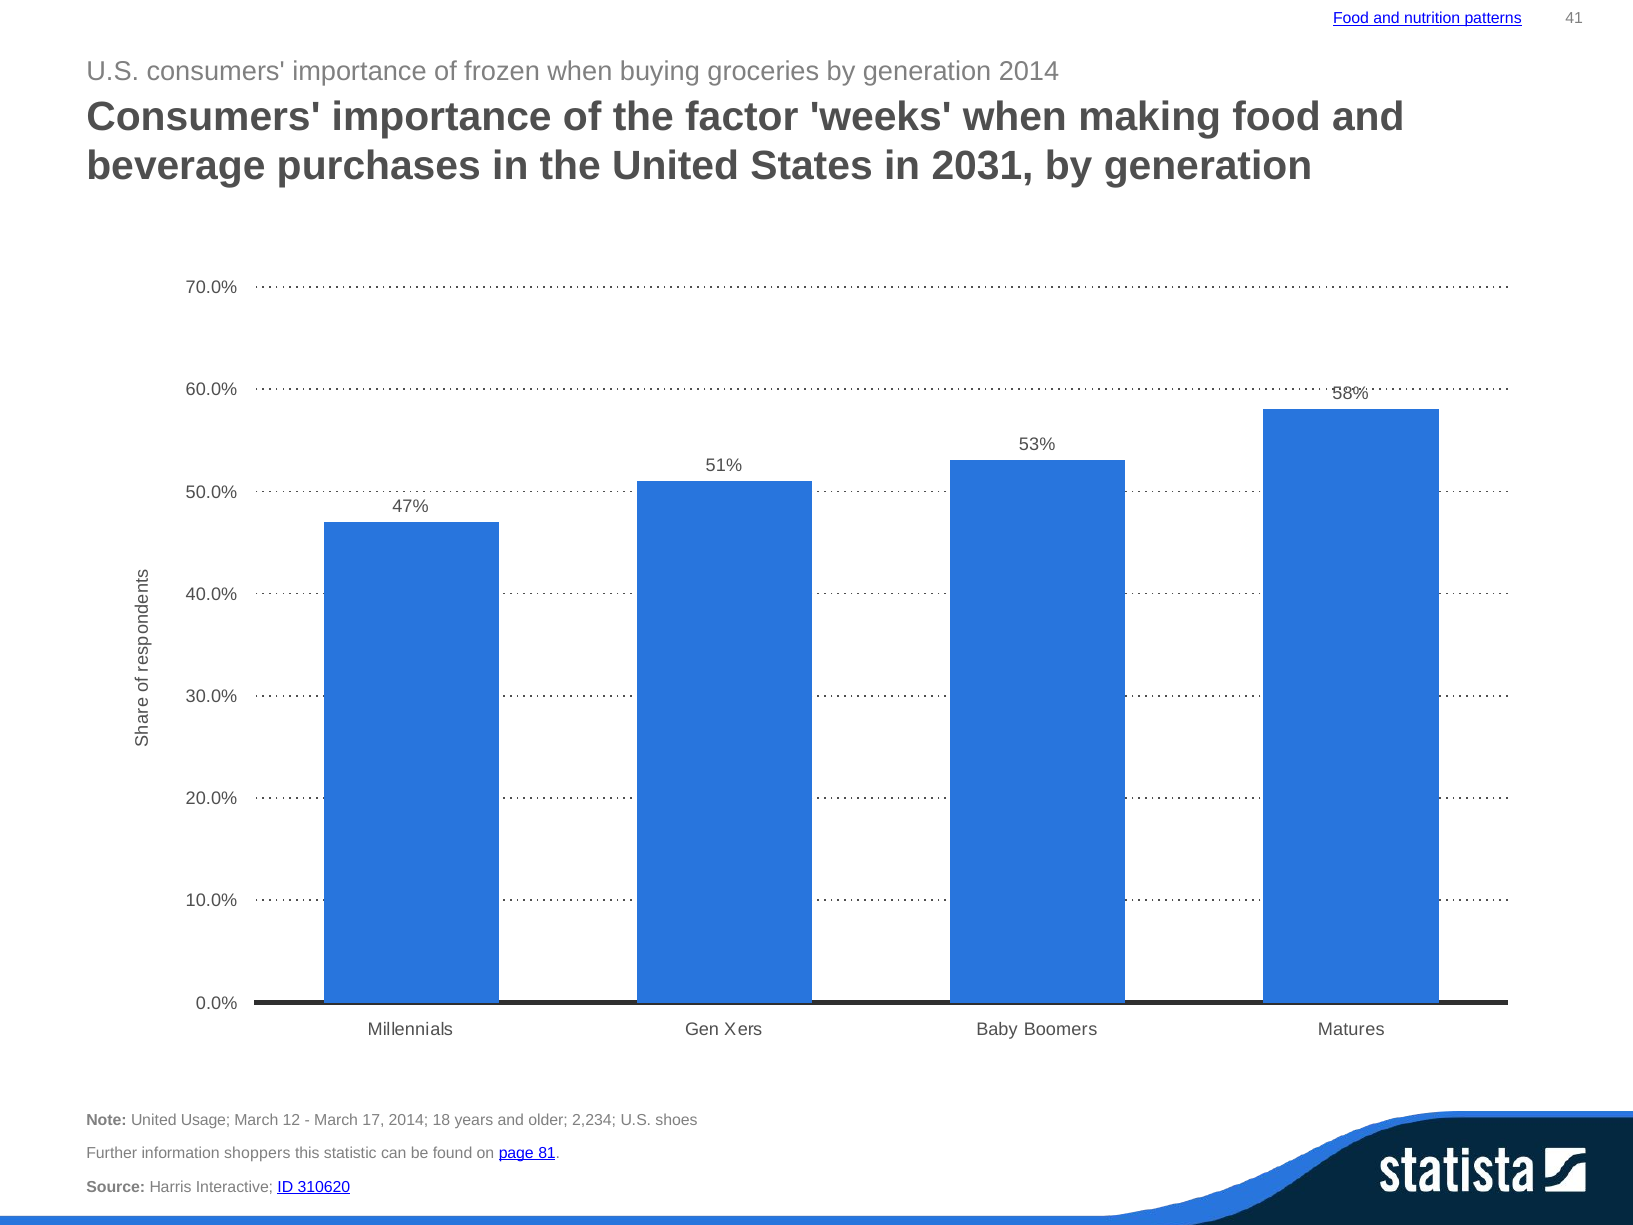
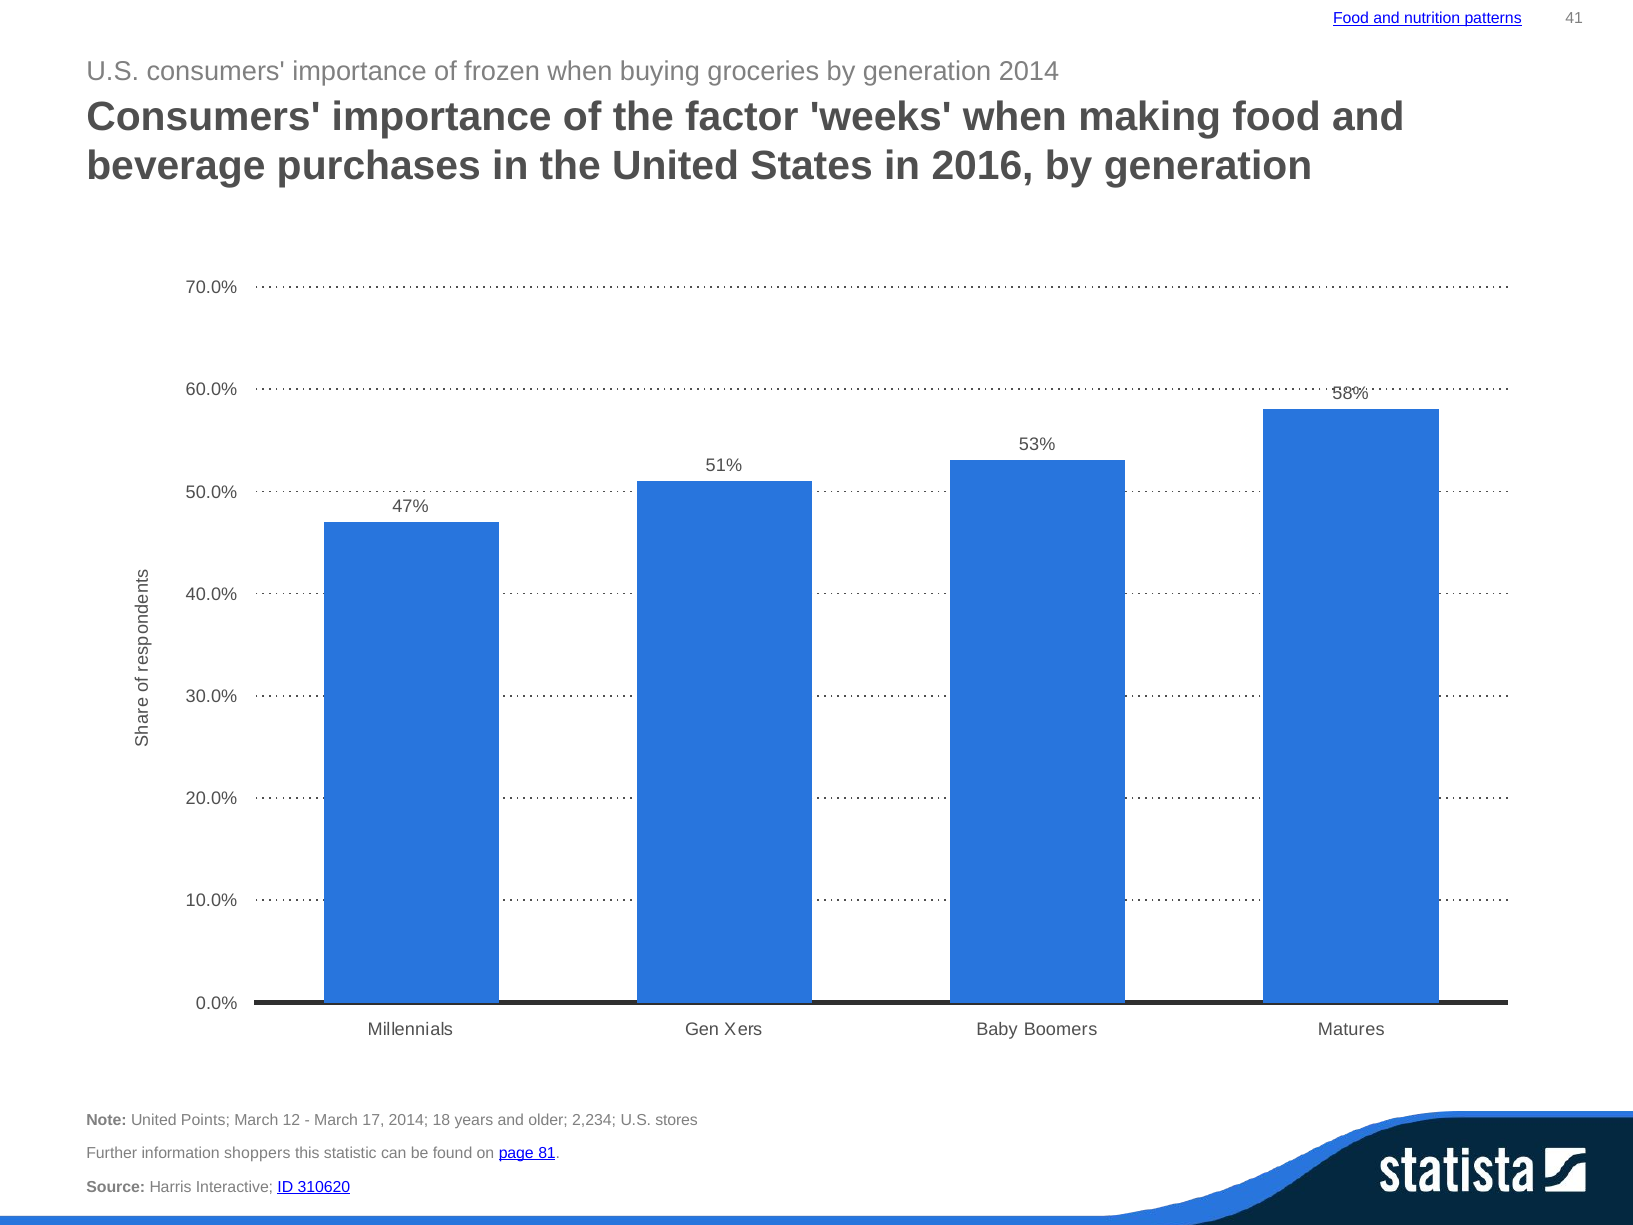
2031: 2031 -> 2016
Usage: Usage -> Points
shoes: shoes -> stores
